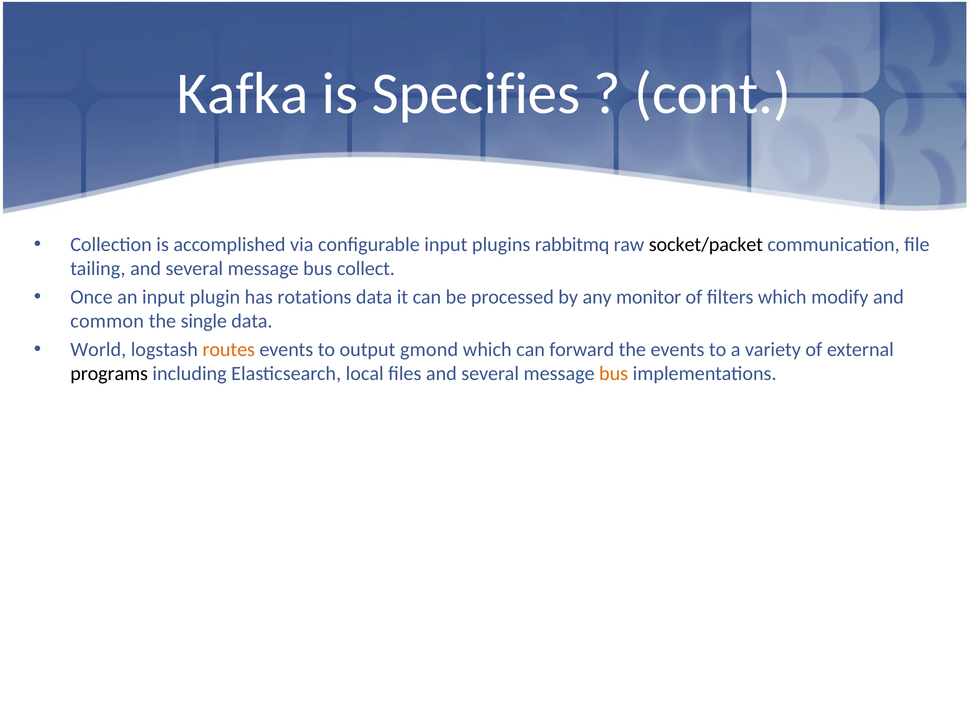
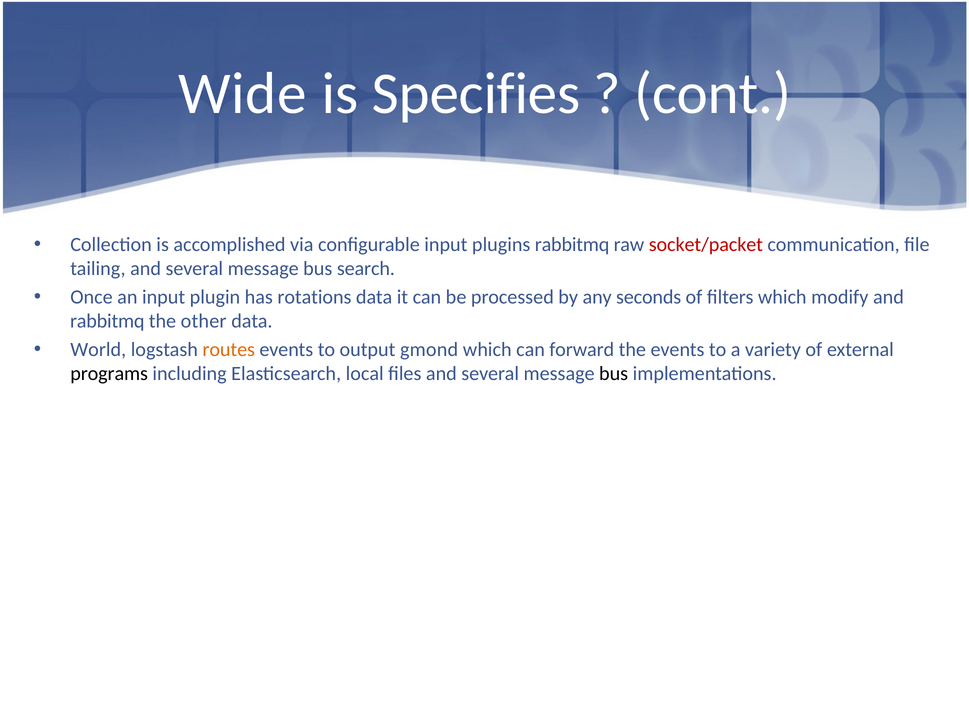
Kafka: Kafka -> Wide
socket/packet colour: black -> red
collect: collect -> search
monitor: monitor -> seconds
common at (107, 321): common -> rabbitmq
single: single -> other
bus at (614, 374) colour: orange -> black
